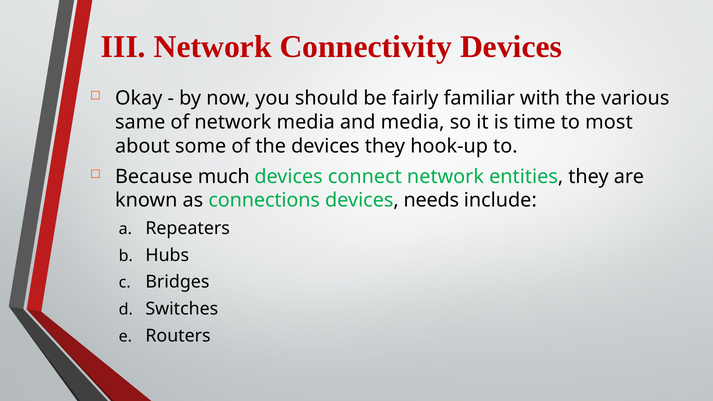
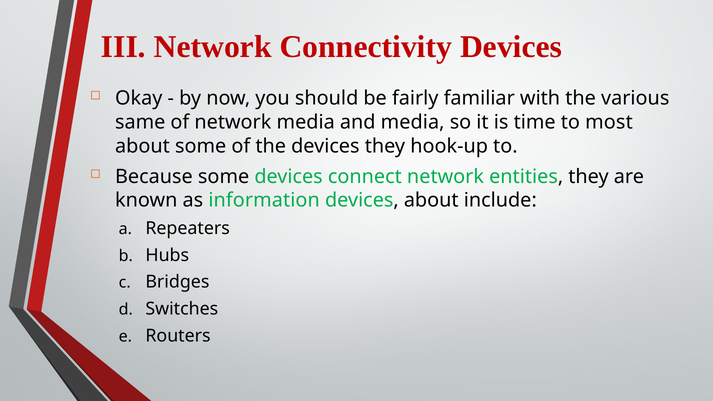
Because much: much -> some
connections: connections -> information
devices needs: needs -> about
